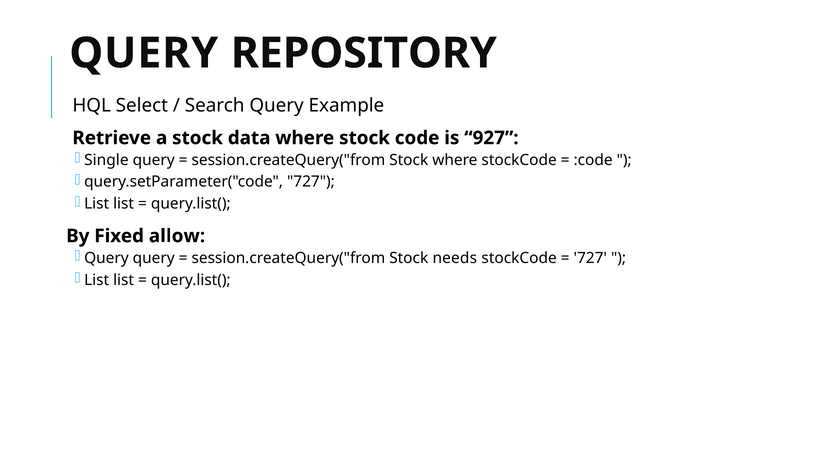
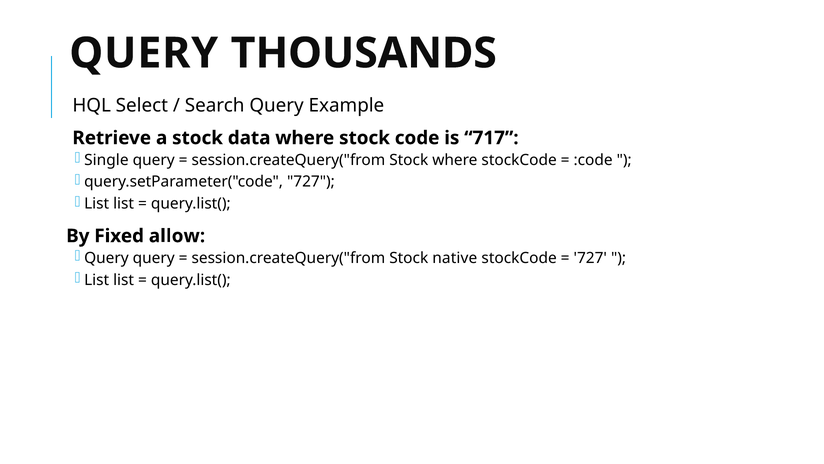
REPOSITORY: REPOSITORY -> THOUSANDS
927: 927 -> 717
needs: needs -> native
